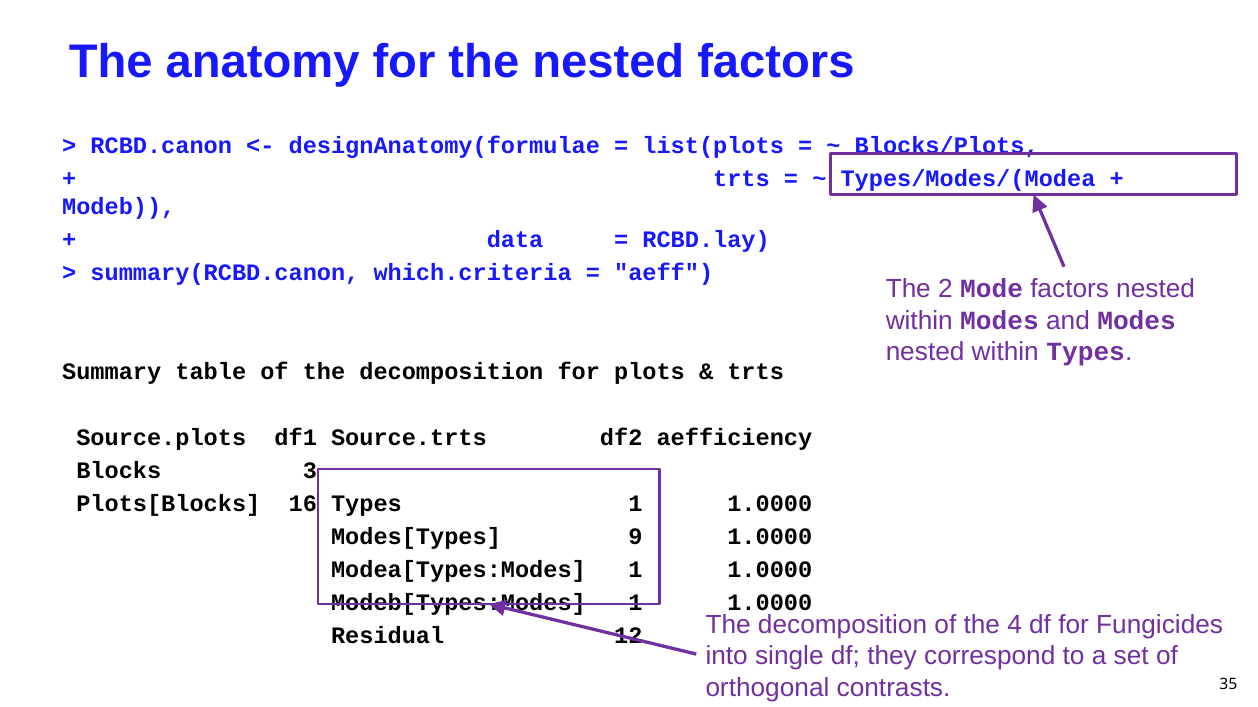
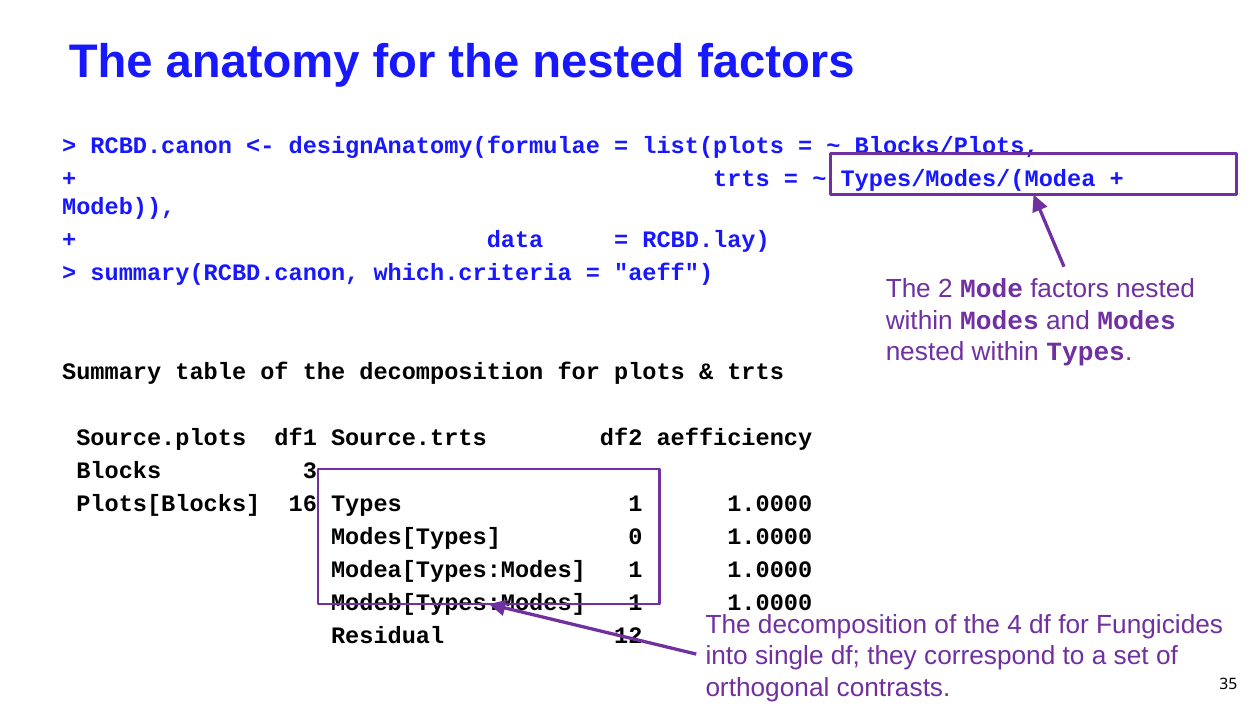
9: 9 -> 0
